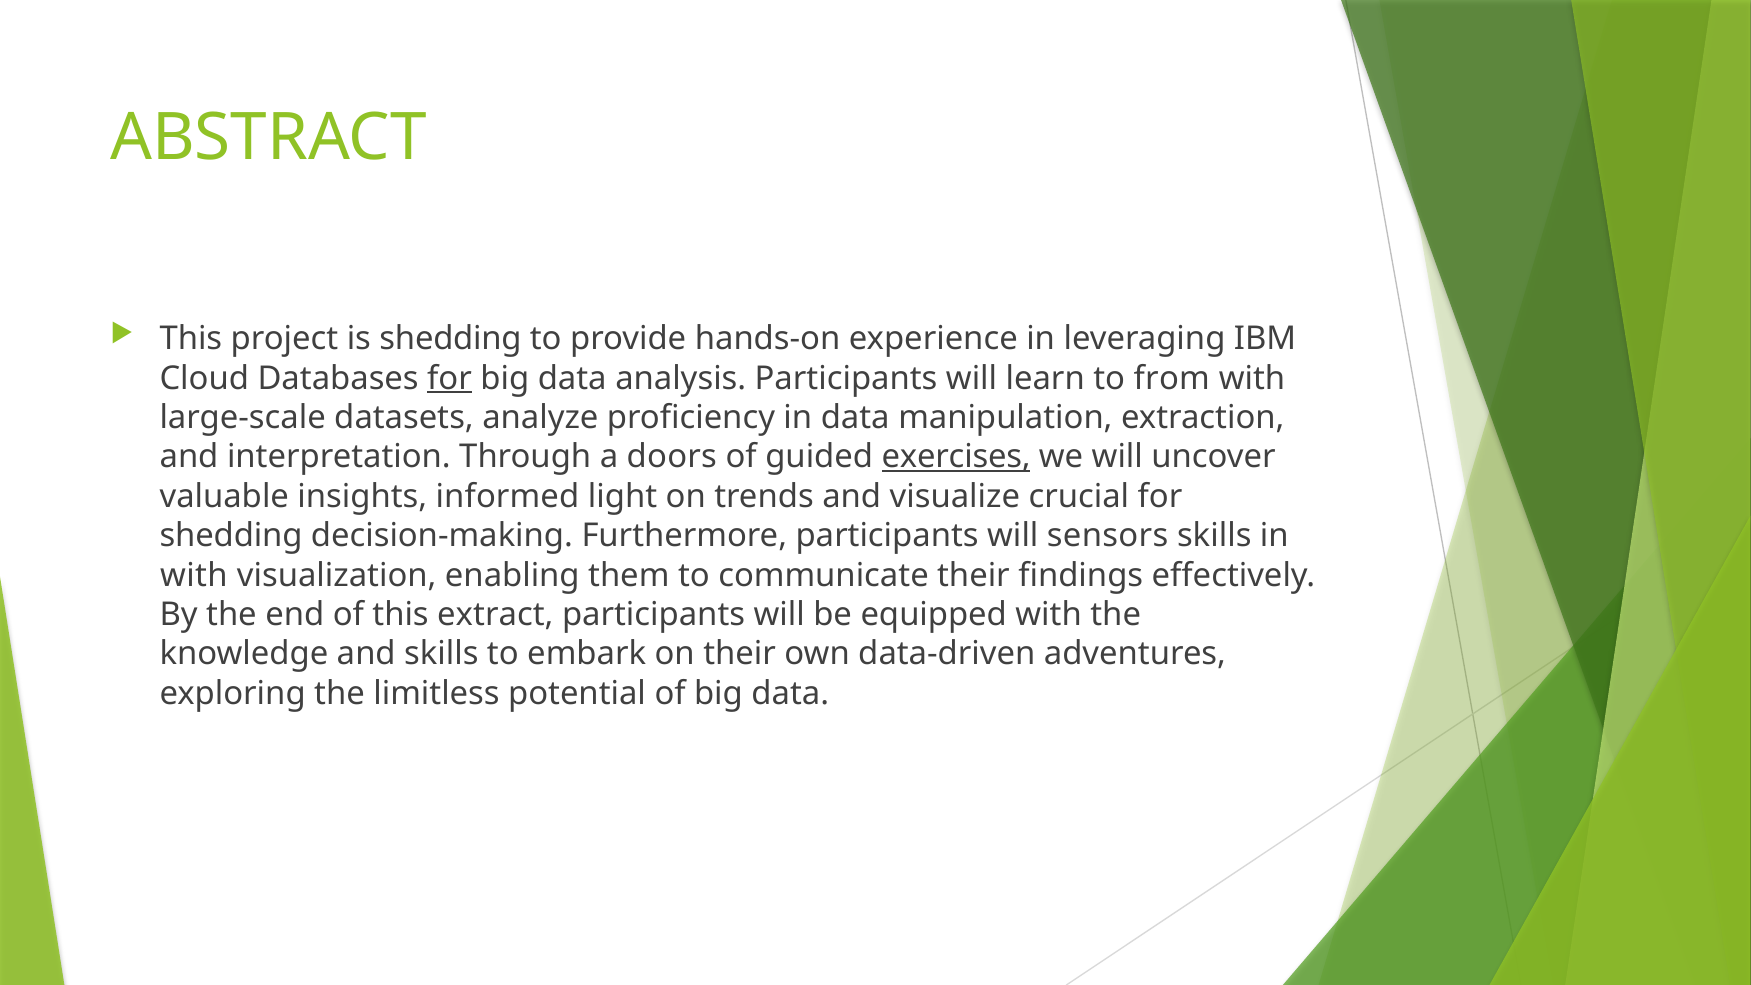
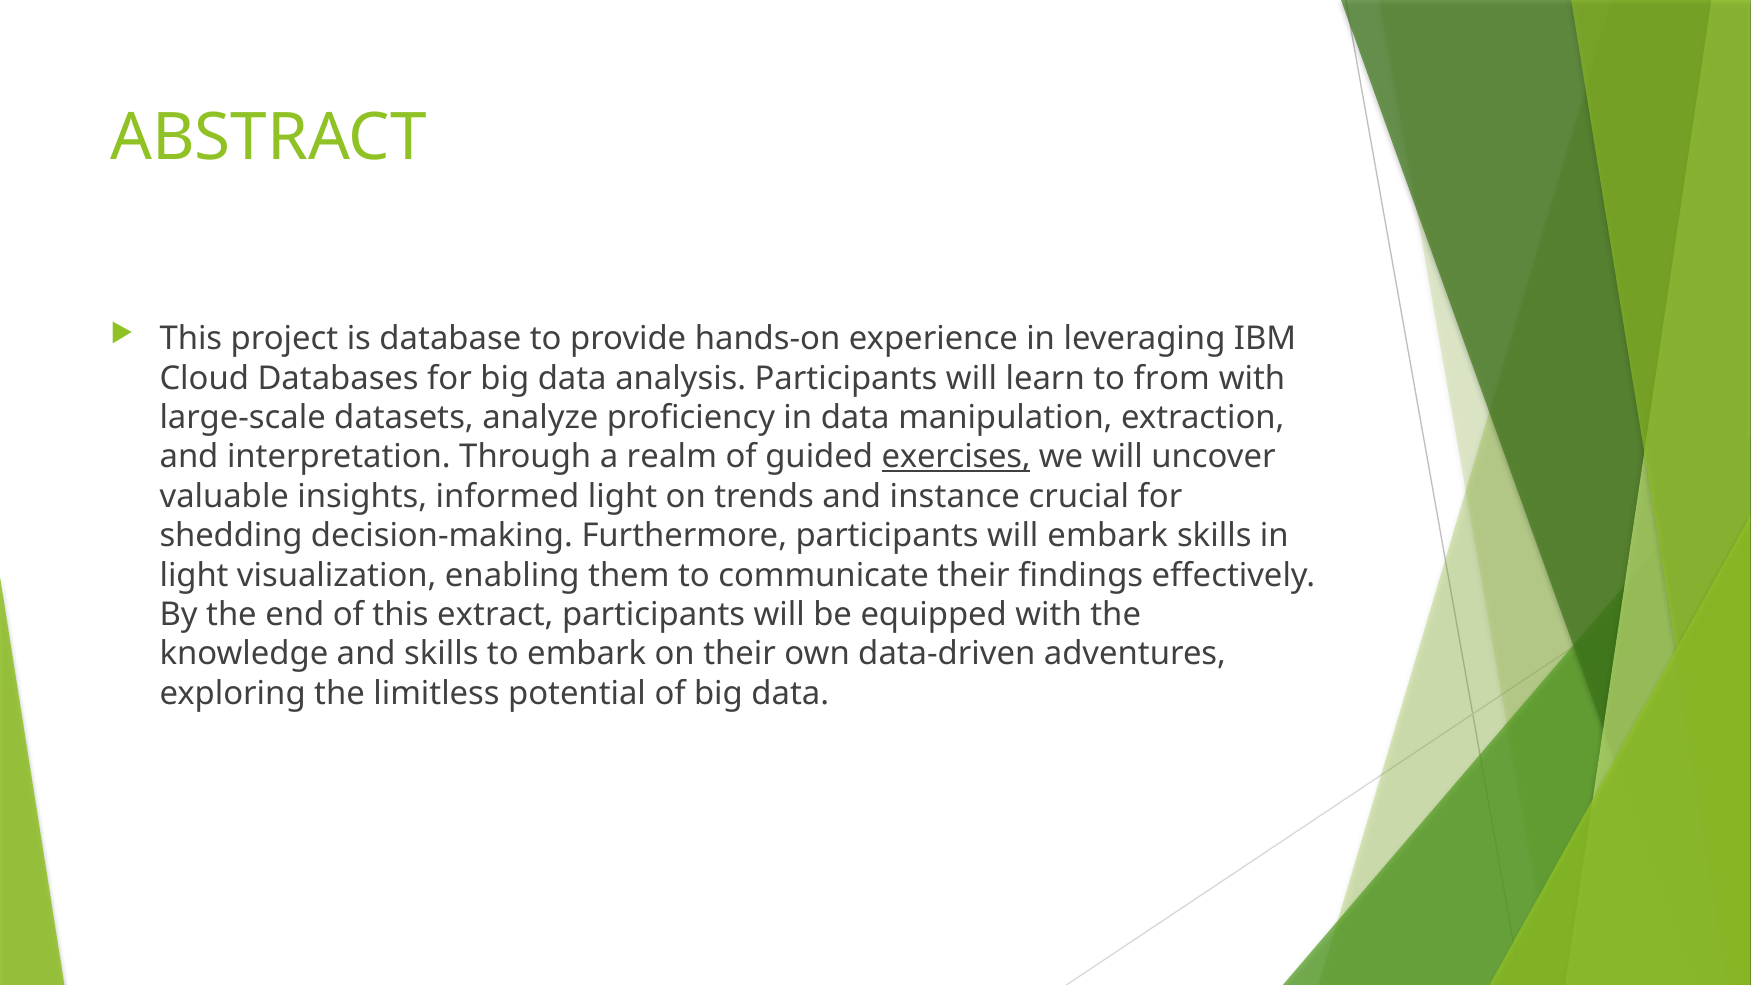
is shedding: shedding -> database
for at (449, 378) underline: present -> none
doors: doors -> realm
visualize: visualize -> instance
will sensors: sensors -> embark
with at (194, 575): with -> light
